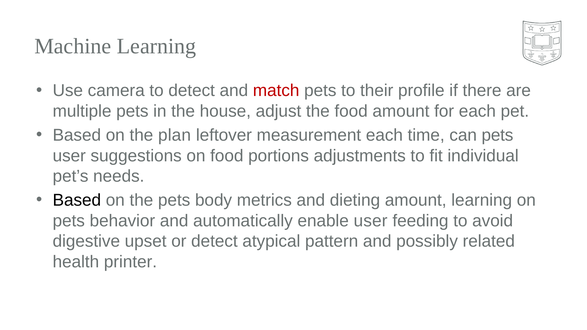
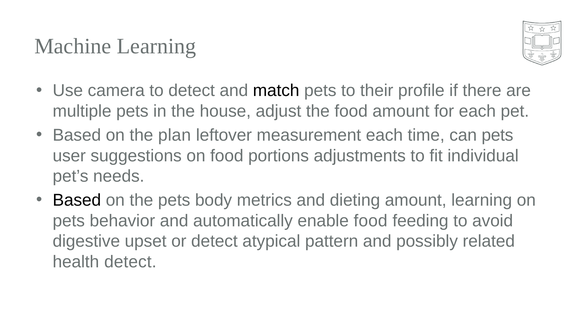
match colour: red -> black
enable user: user -> food
health printer: printer -> detect
